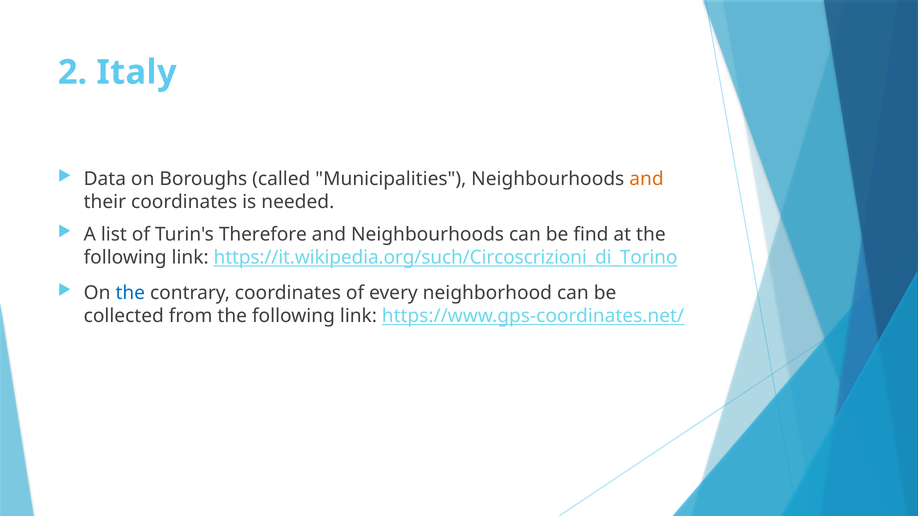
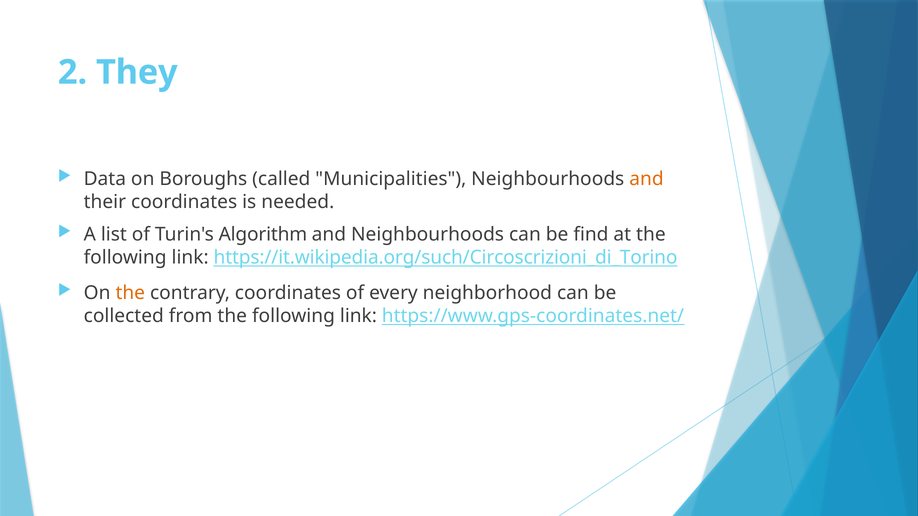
Italy: Italy -> They
Therefore: Therefore -> Algorithm
the at (130, 293) colour: blue -> orange
